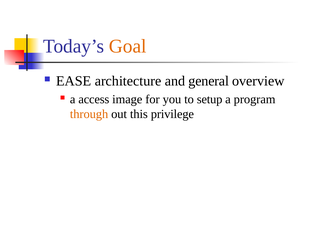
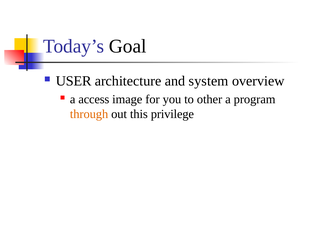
Goal colour: orange -> black
EASE: EASE -> USER
general: general -> system
setup: setup -> other
